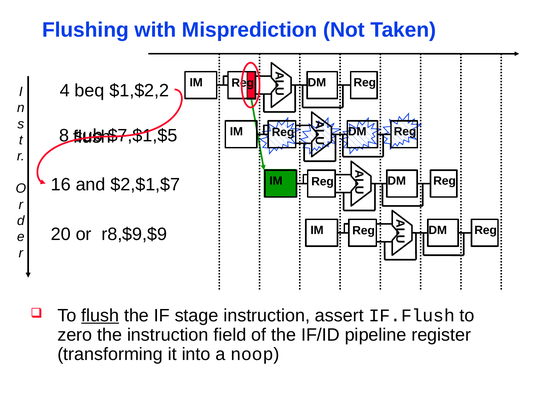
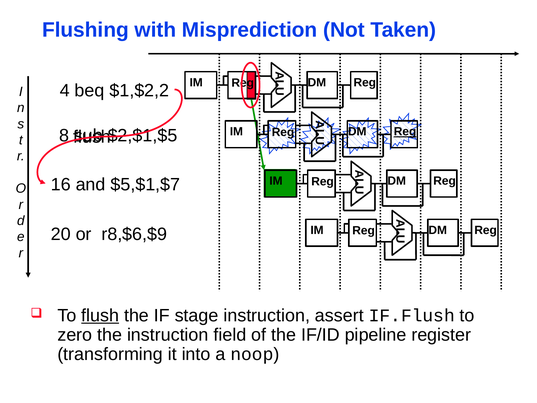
Reg at (405, 132) underline: none -> present
$7,$1,$5: $7,$1,$5 -> $2,$1,$5
$2,$1,$7: $2,$1,$7 -> $5,$1,$7
r8,$9,$9: r8,$9,$9 -> r8,$6,$9
